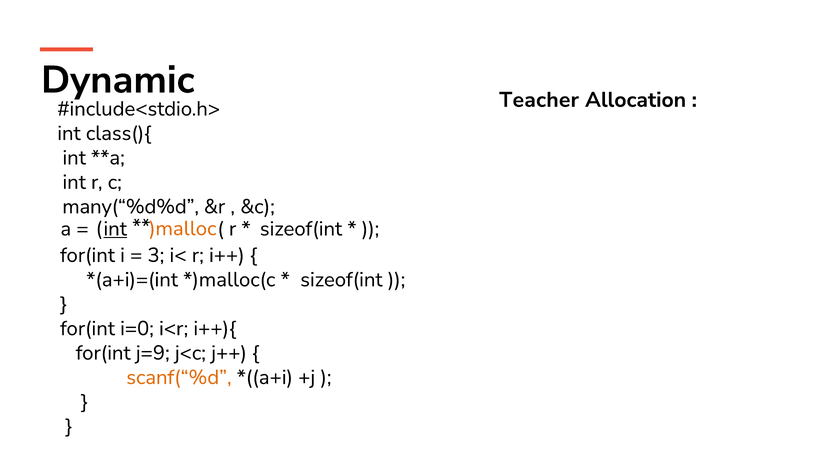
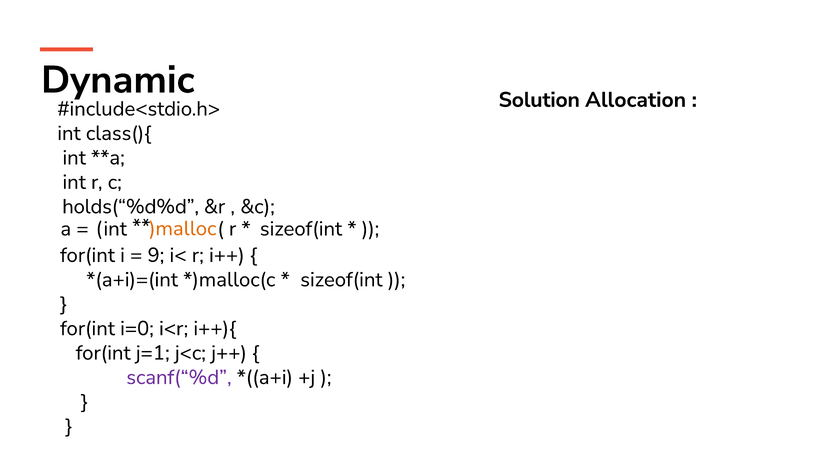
Teacher: Teacher -> Solution
many(“%d%d: many(“%d%d -> holds(“%d%d
int at (115, 229) underline: present -> none
3: 3 -> 9
j=9: j=9 -> j=1
scanf(“%d colour: orange -> purple
